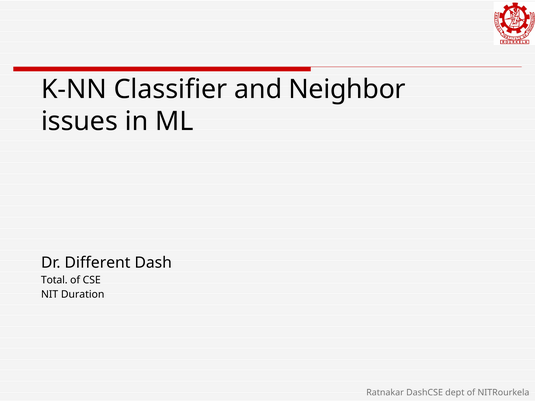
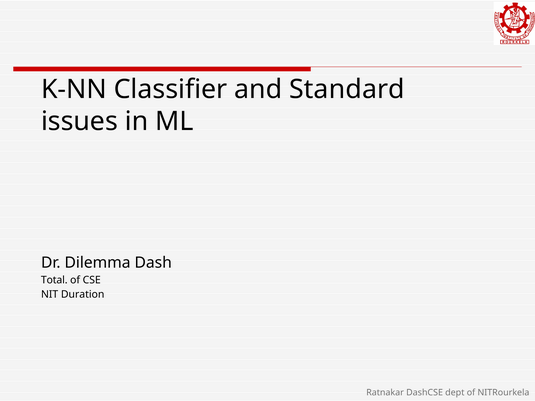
Neighbor: Neighbor -> Standard
Different: Different -> Dilemma
